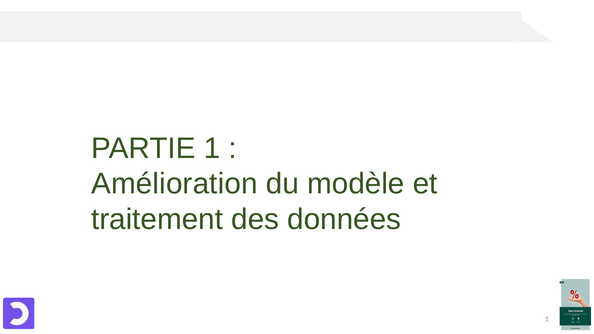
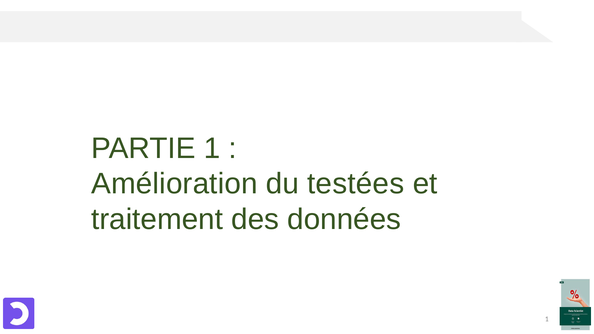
modèle: modèle -> testées
